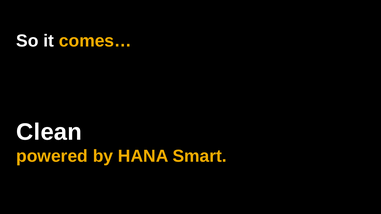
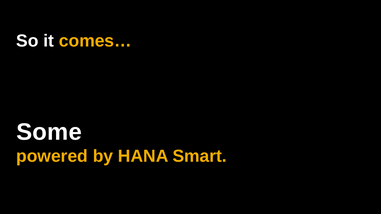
Clean: Clean -> Some
